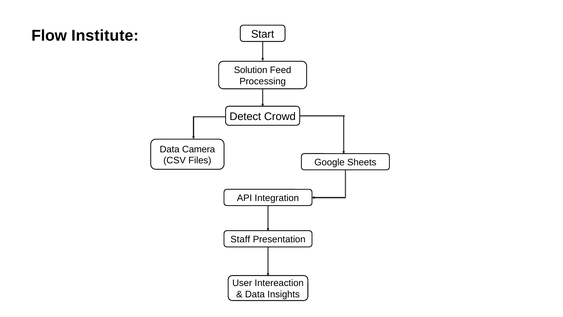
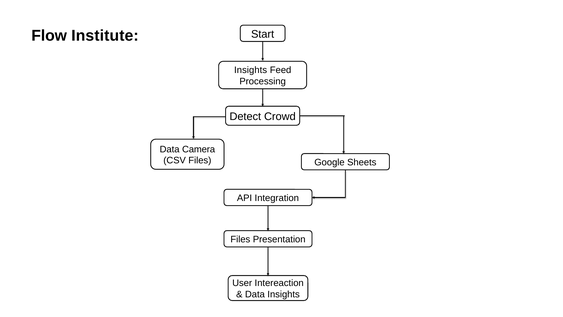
Solution at (251, 70): Solution -> Insights
Staff at (240, 239): Staff -> Files
